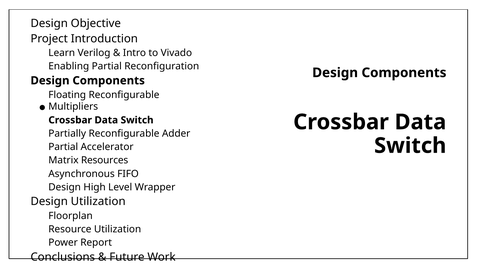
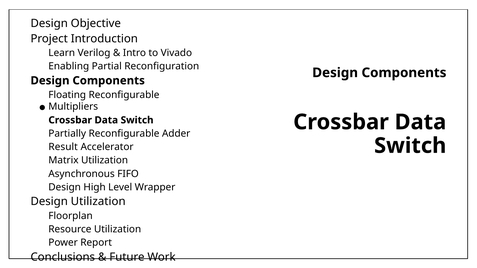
Partial at (63, 147): Partial -> Result
Matrix Resources: Resources -> Utilization
